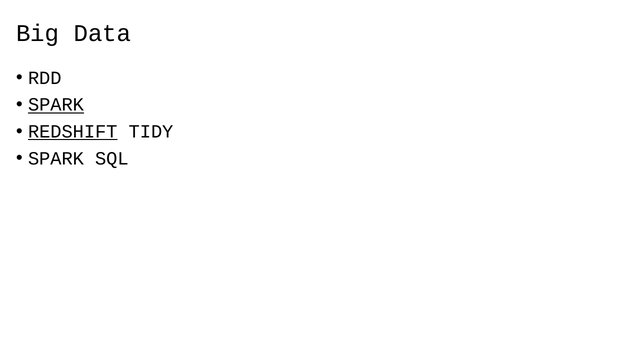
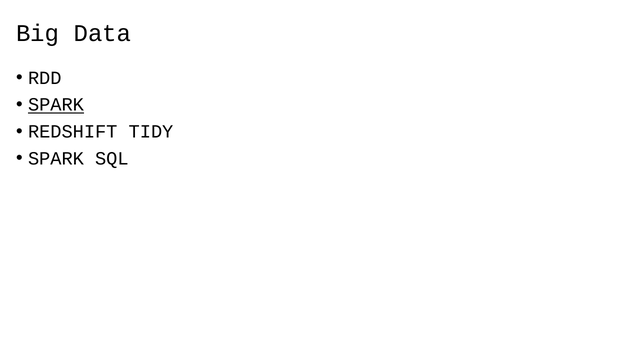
REDSHIFT underline: present -> none
